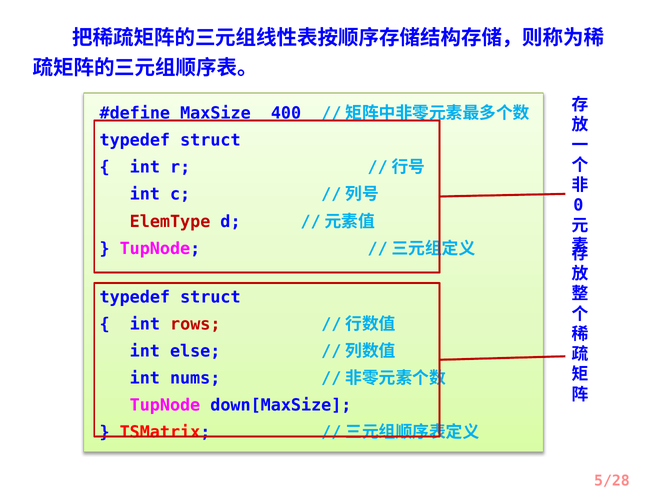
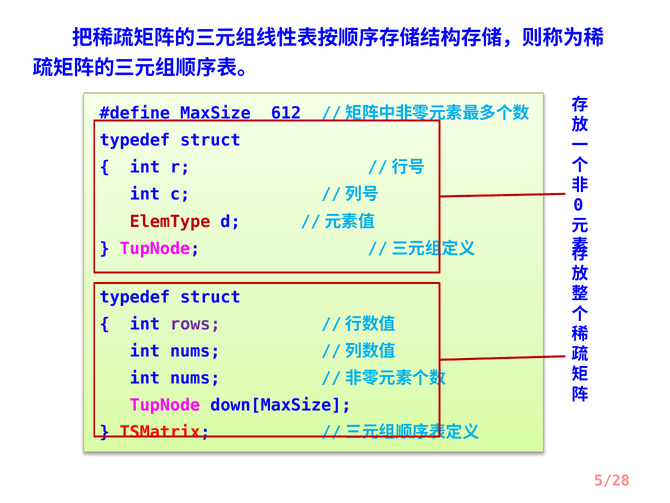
400: 400 -> 612
rows colour: red -> purple
else at (195, 351): else -> nums
